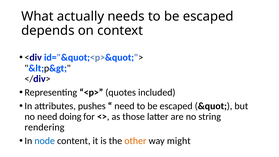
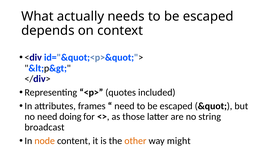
pushes: pushes -> frames
rendering: rendering -> broadcast
node colour: blue -> orange
